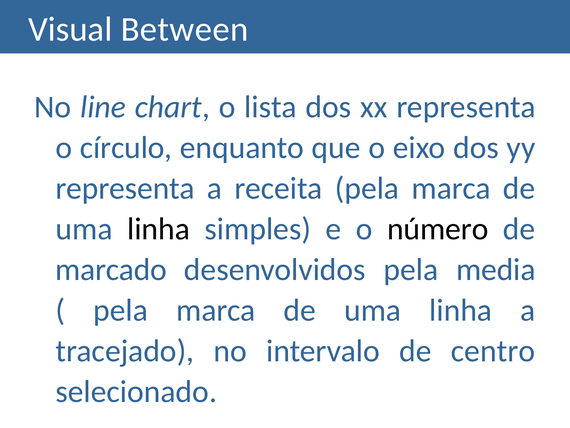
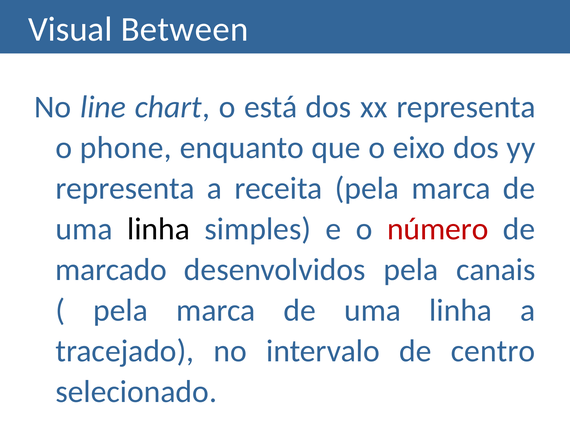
lista: lista -> está
círculo: círculo -> phone
número colour: black -> red
media: media -> canais
